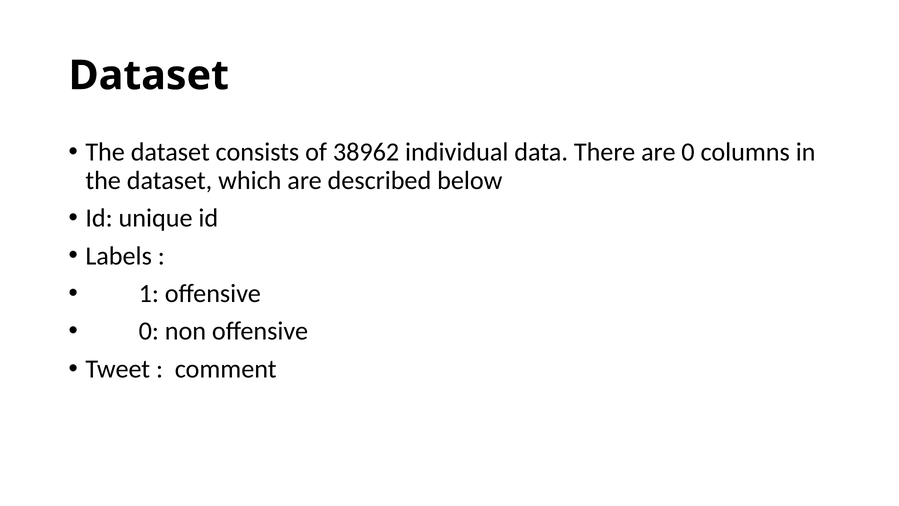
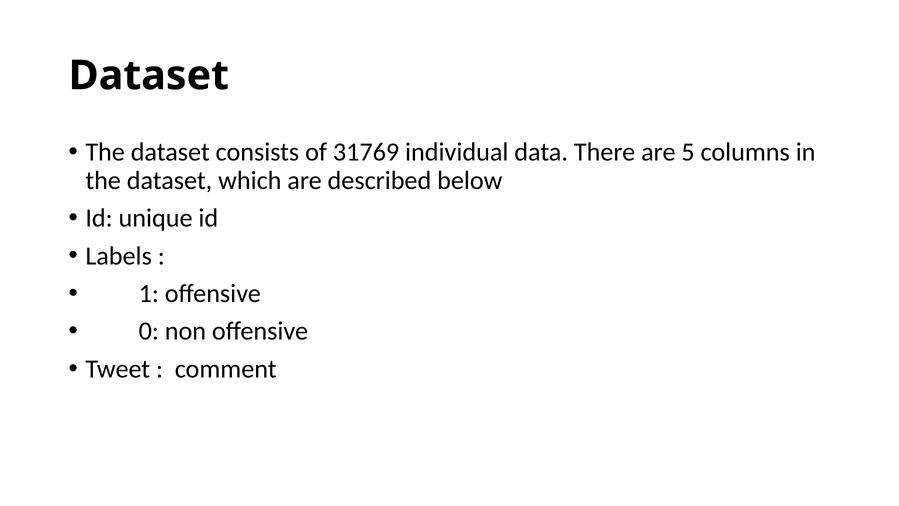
38962: 38962 -> 31769
are 0: 0 -> 5
